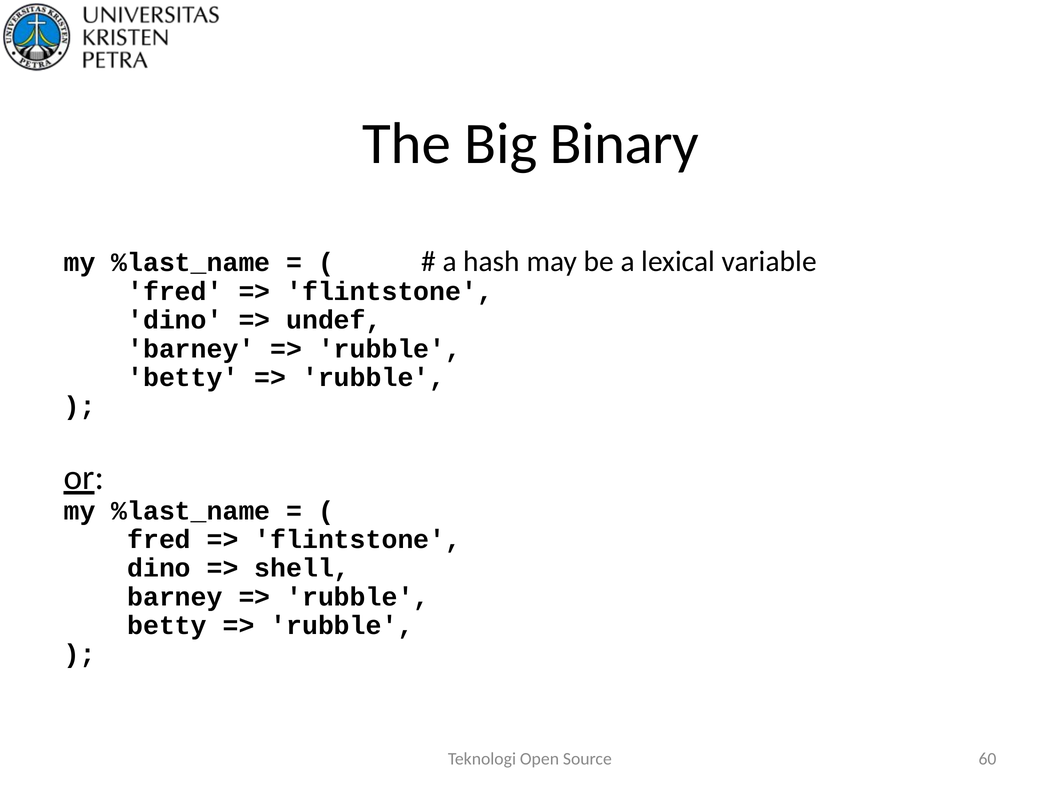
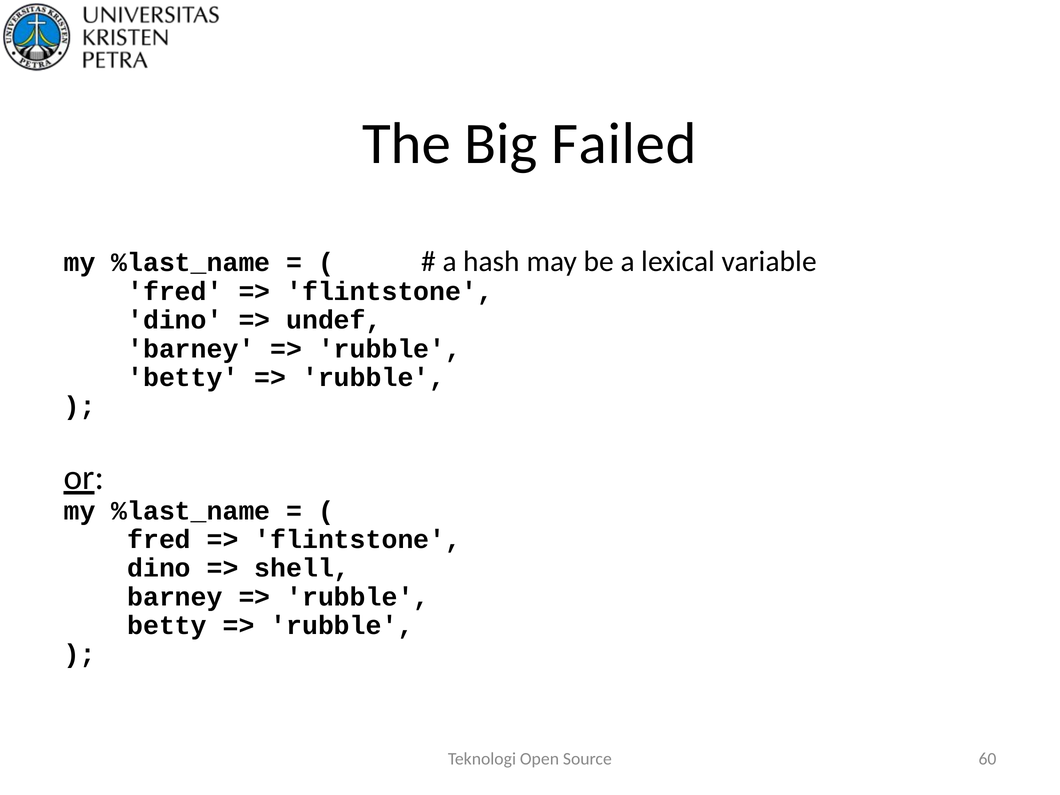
Binary: Binary -> Failed
